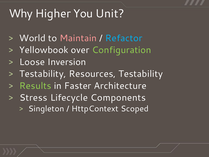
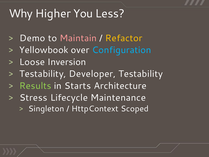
Unit: Unit -> Less
World: World -> Demo
Refactor colour: light blue -> yellow
Configuration colour: light green -> light blue
Resources: Resources -> Developer
Faster: Faster -> Starts
Components: Components -> Maintenance
